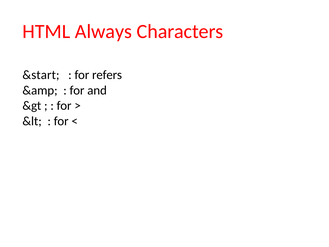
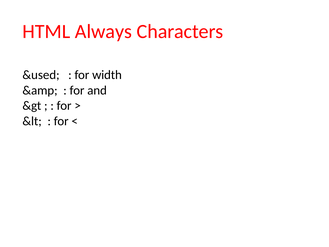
&start: &start -> &used
refers: refers -> width
